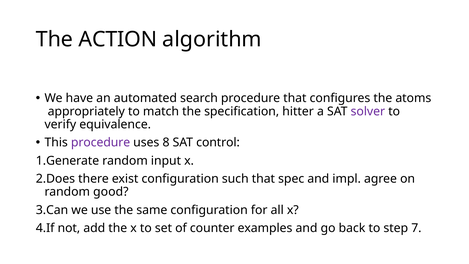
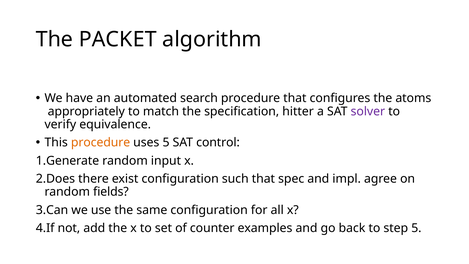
ACTION: ACTION -> PACKET
procedure at (101, 142) colour: purple -> orange
uses 8: 8 -> 5
good: good -> fields
step 7: 7 -> 5
